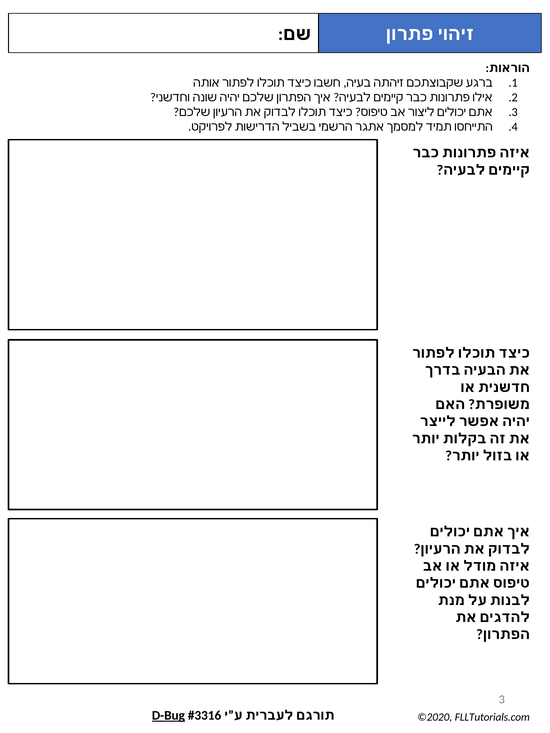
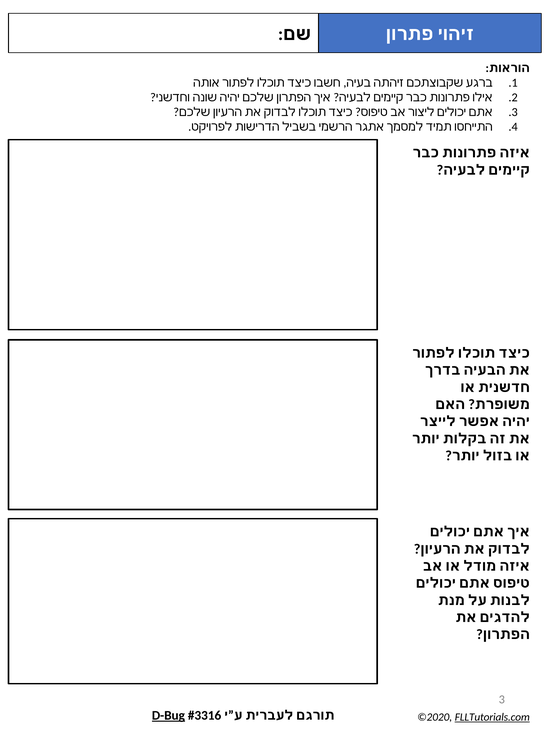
FLLTutorials.com underline: none -> present
